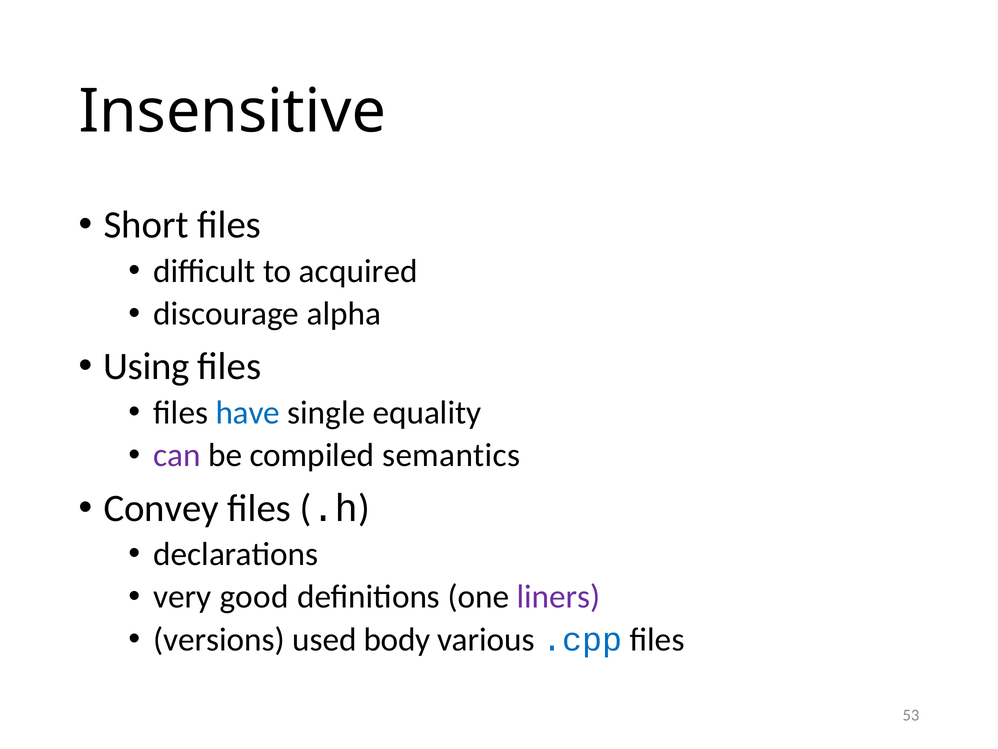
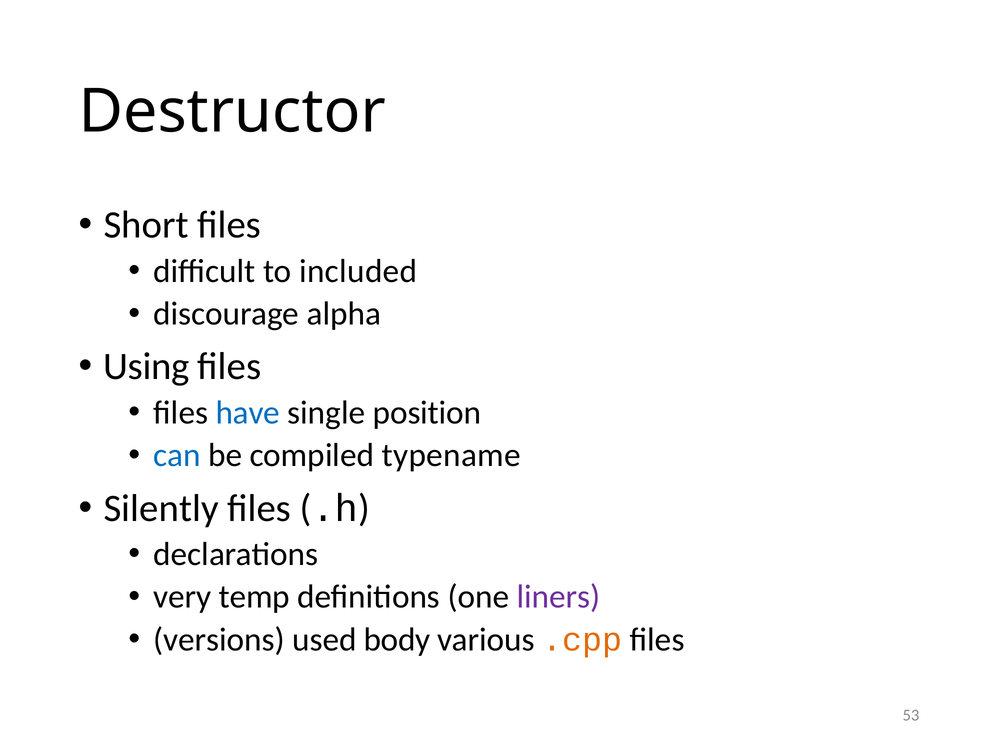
Insensitive: Insensitive -> Destructor
acquired: acquired -> included
equality: equality -> position
can colour: purple -> blue
semantics: semantics -> typename
Convey: Convey -> Silently
good: good -> temp
.cpp colour: blue -> orange
